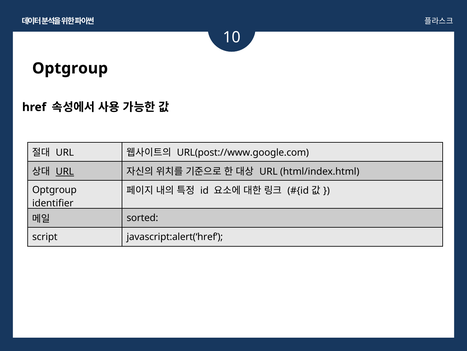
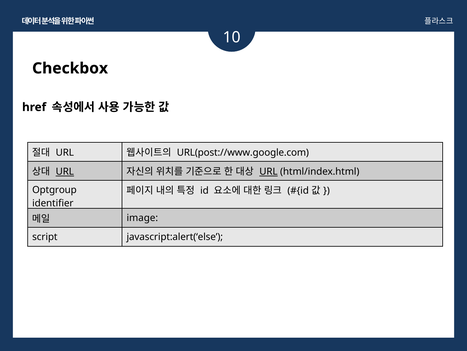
Optgroup at (70, 68): Optgroup -> Checkbox
URL at (269, 171) underline: none -> present
sorted: sorted -> image
javascript:alert(‘href: javascript:alert(‘href -> javascript:alert(‘else
